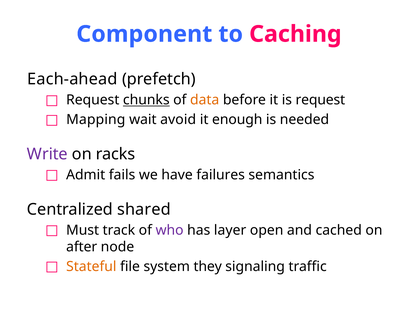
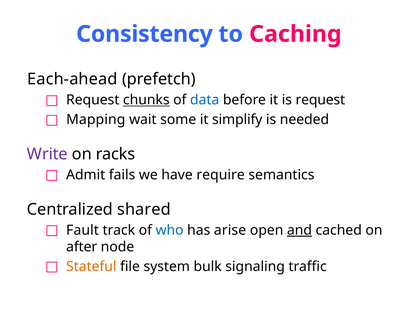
Component: Component -> Consistency
data colour: orange -> blue
avoid: avoid -> some
enough: enough -> simplify
failures: failures -> require
Must: Must -> Fault
who colour: purple -> blue
layer: layer -> arise
and underline: none -> present
they: they -> bulk
